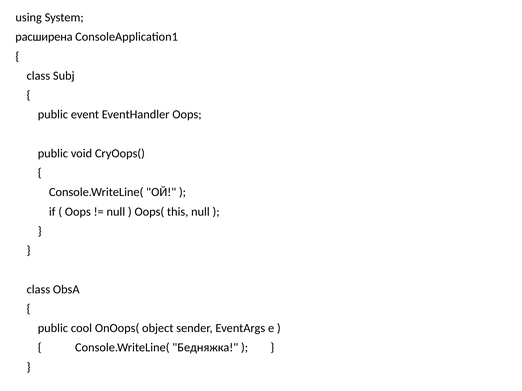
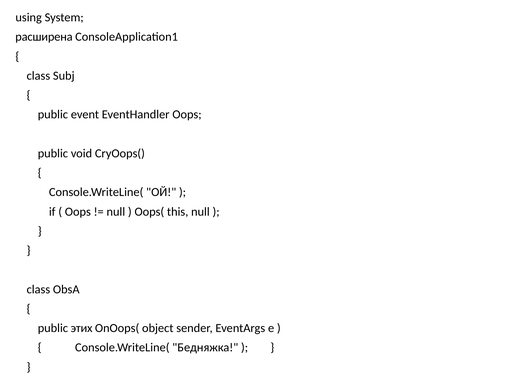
cool: cool -> этих
